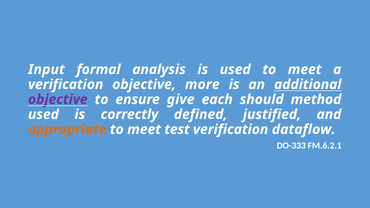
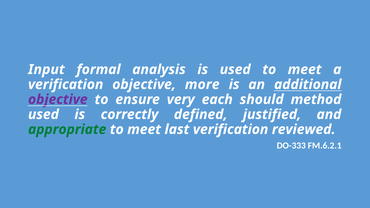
give: give -> very
appropriate colour: orange -> green
test: test -> last
dataflow: dataflow -> reviewed
